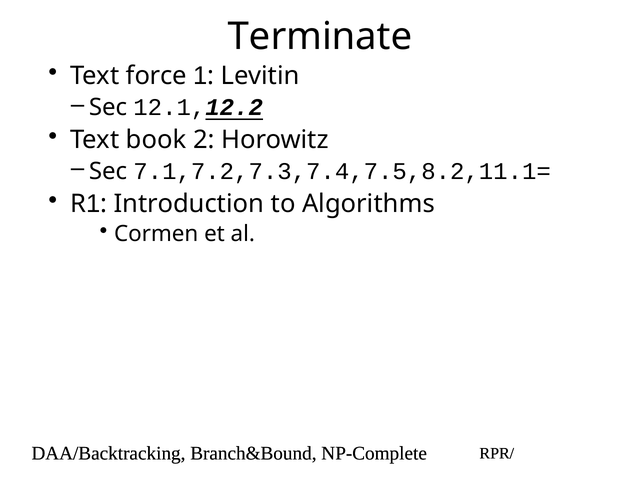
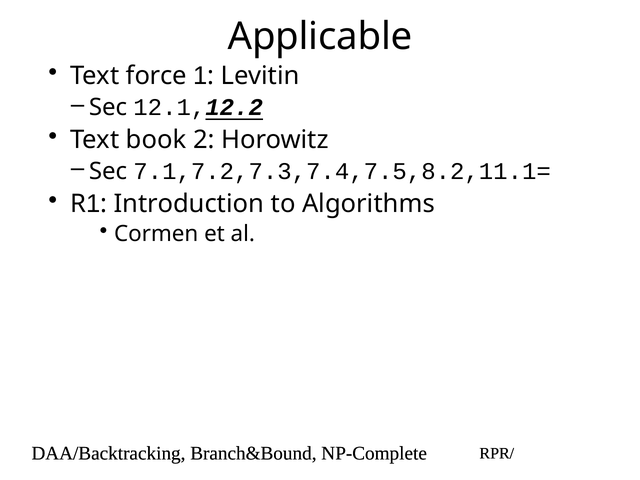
Terminate: Terminate -> Applicable
